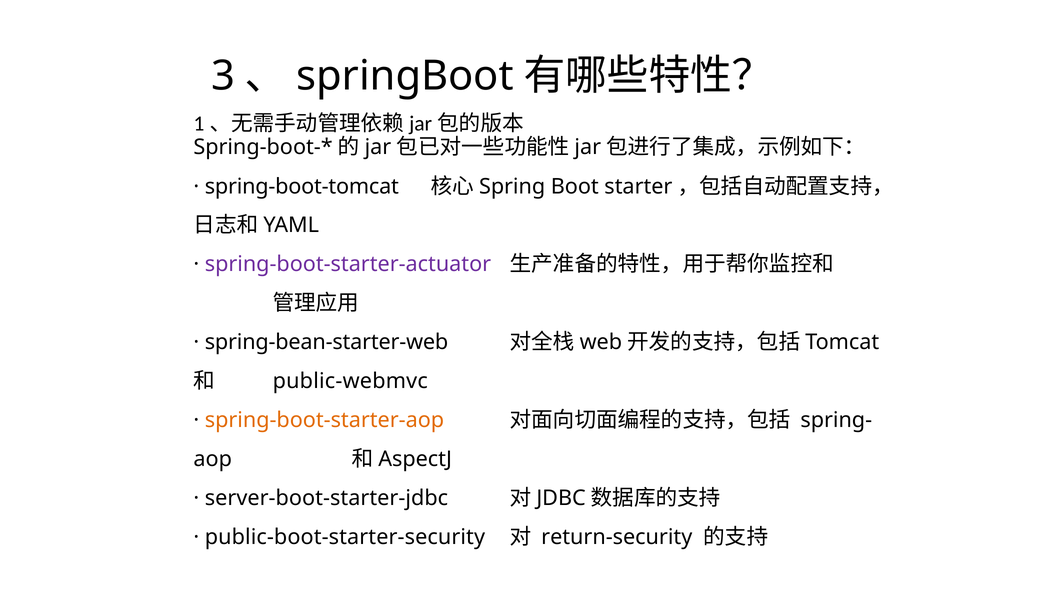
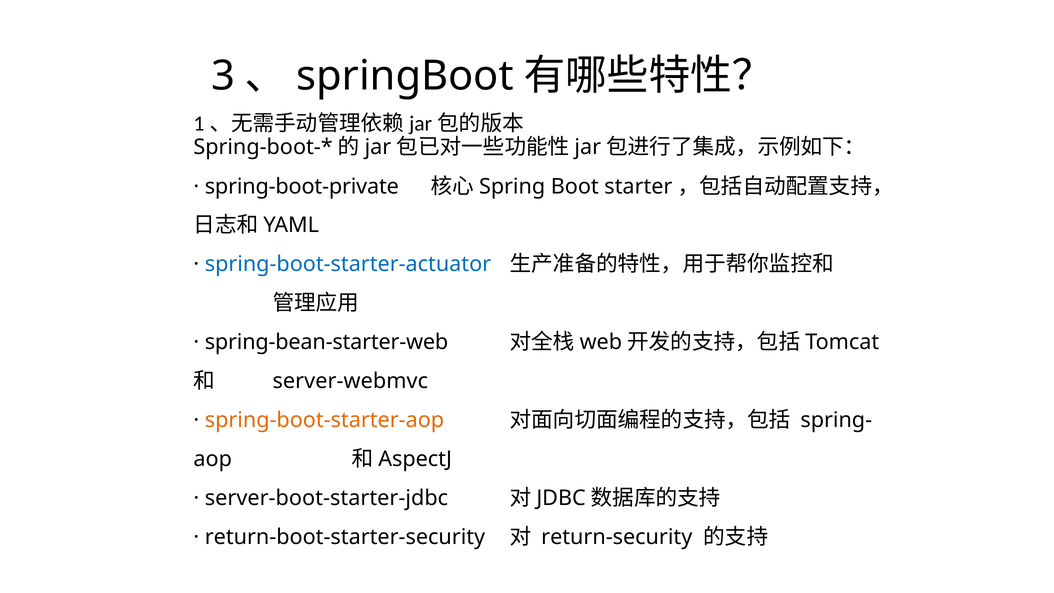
spring-boot-tomcat: spring-boot-tomcat -> spring-boot-private
spring-boot-starter-actuator colour: purple -> blue
public-webmvc: public-webmvc -> server-webmvc
public-boot-starter-security: public-boot-starter-security -> return-boot-starter-security
